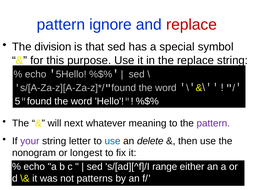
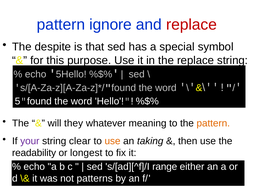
division: division -> despite
next: next -> they
pattern at (213, 124) colour: purple -> orange
letter: letter -> clear
use at (113, 141) colour: blue -> orange
delete: delete -> taking
nonogram: nonogram -> readability
